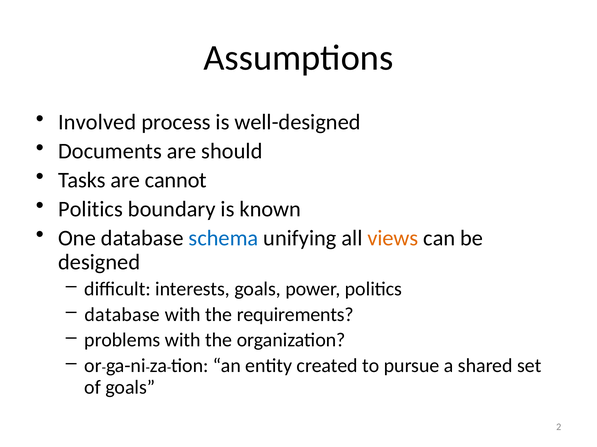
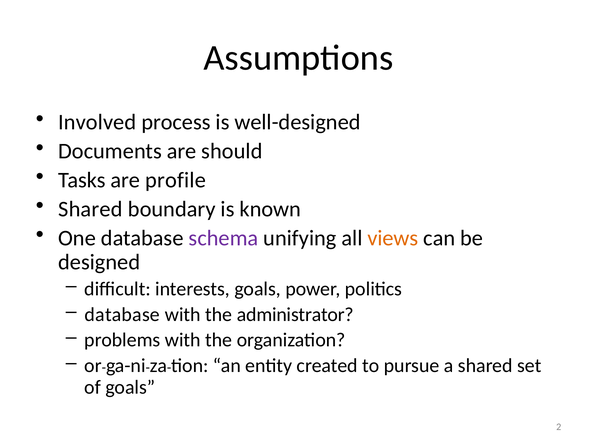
cannot: cannot -> profile
Politics at (91, 209): Politics -> Shared
schema colour: blue -> purple
requirements: requirements -> administrator
